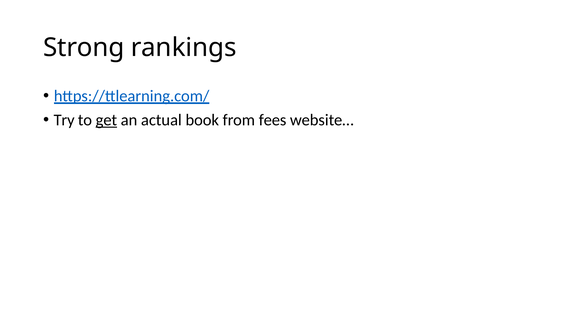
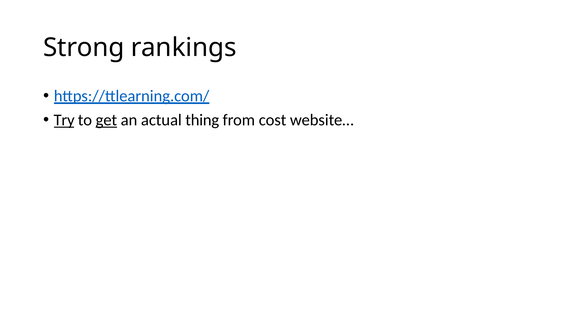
Try underline: none -> present
book: book -> thing
fees: fees -> cost
